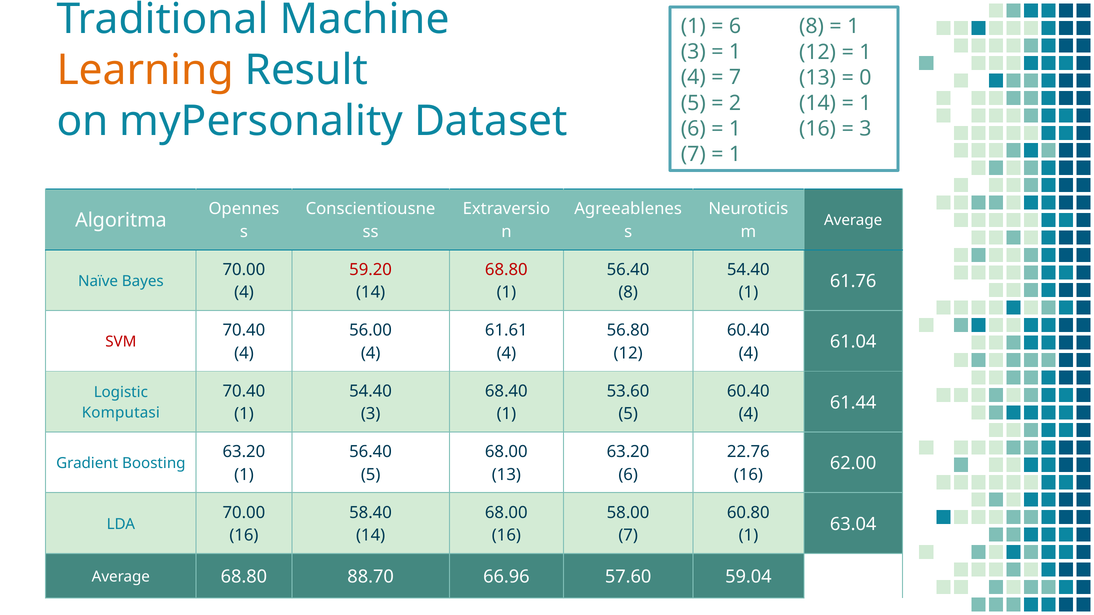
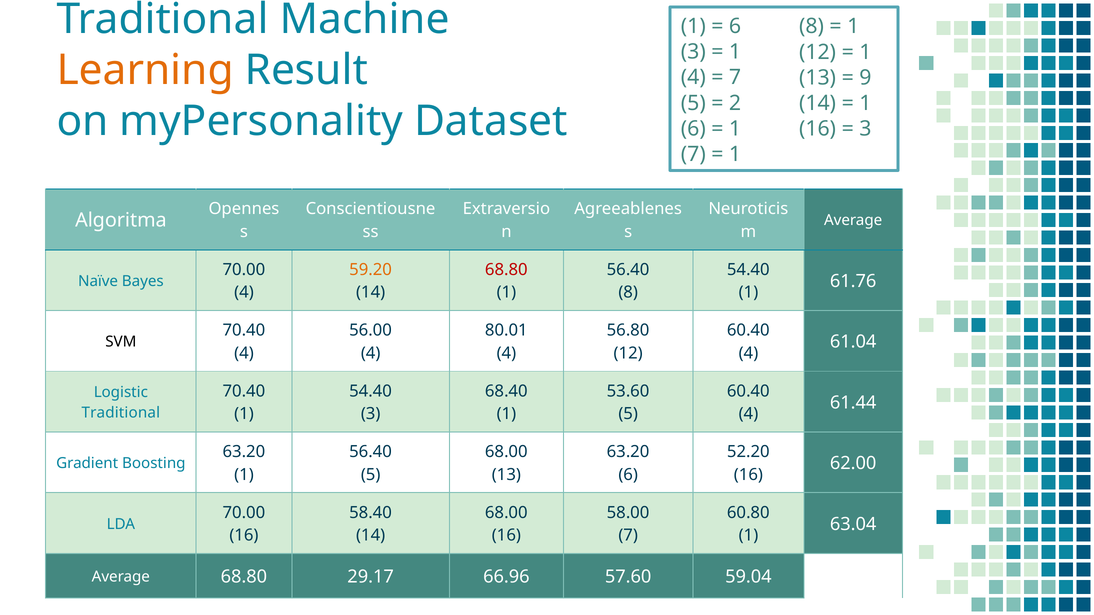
0: 0 -> 9
59.20 colour: red -> orange
61.61: 61.61 -> 80.01
SVM colour: red -> black
Komputasi at (121, 413): Komputasi -> Traditional
22.76: 22.76 -> 52.20
88.70: 88.70 -> 29.17
